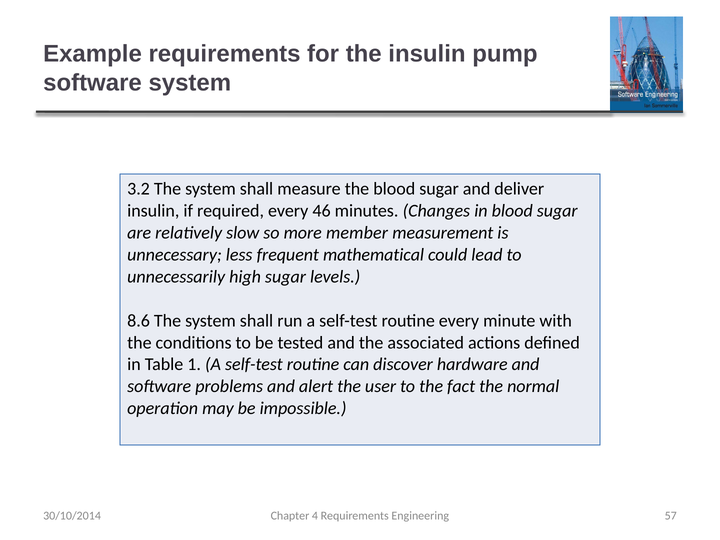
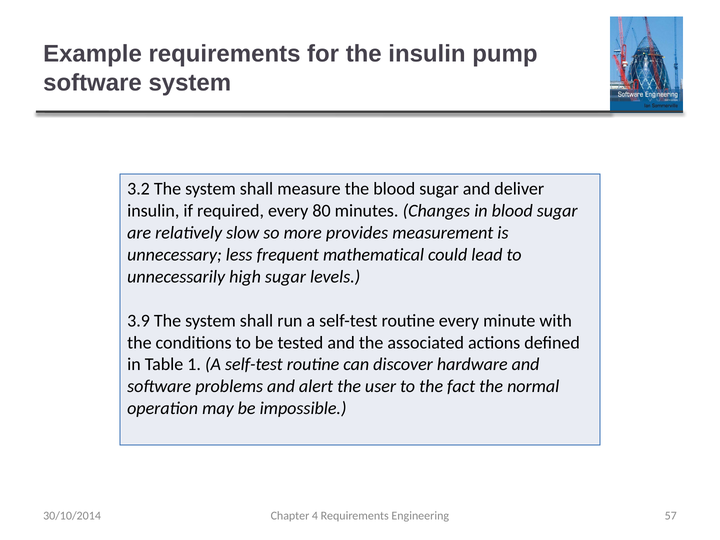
46: 46 -> 80
member: member -> provides
8.6: 8.6 -> 3.9
